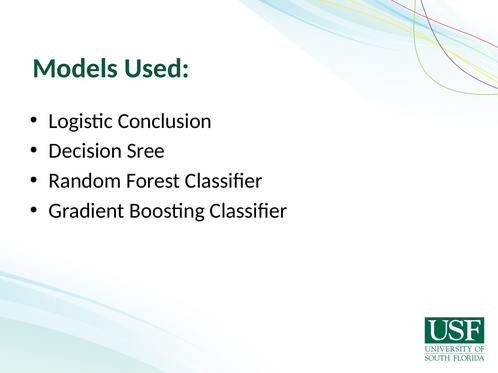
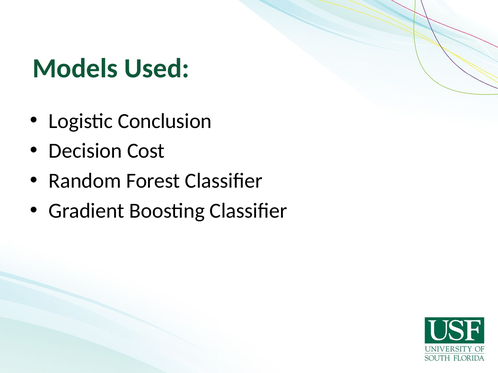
Sree: Sree -> Cost
